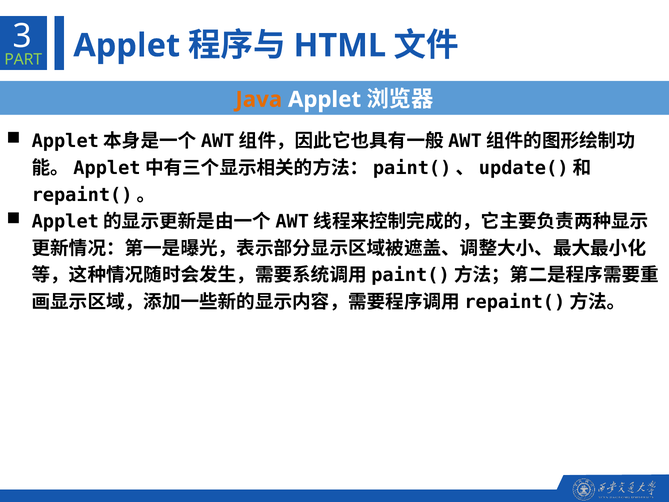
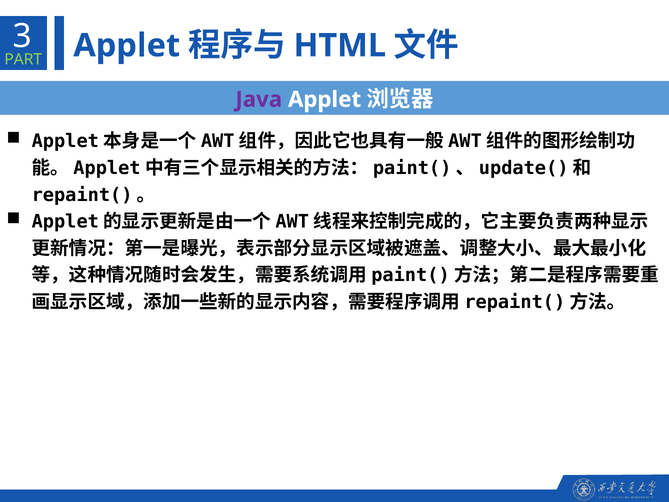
Java colour: orange -> purple
